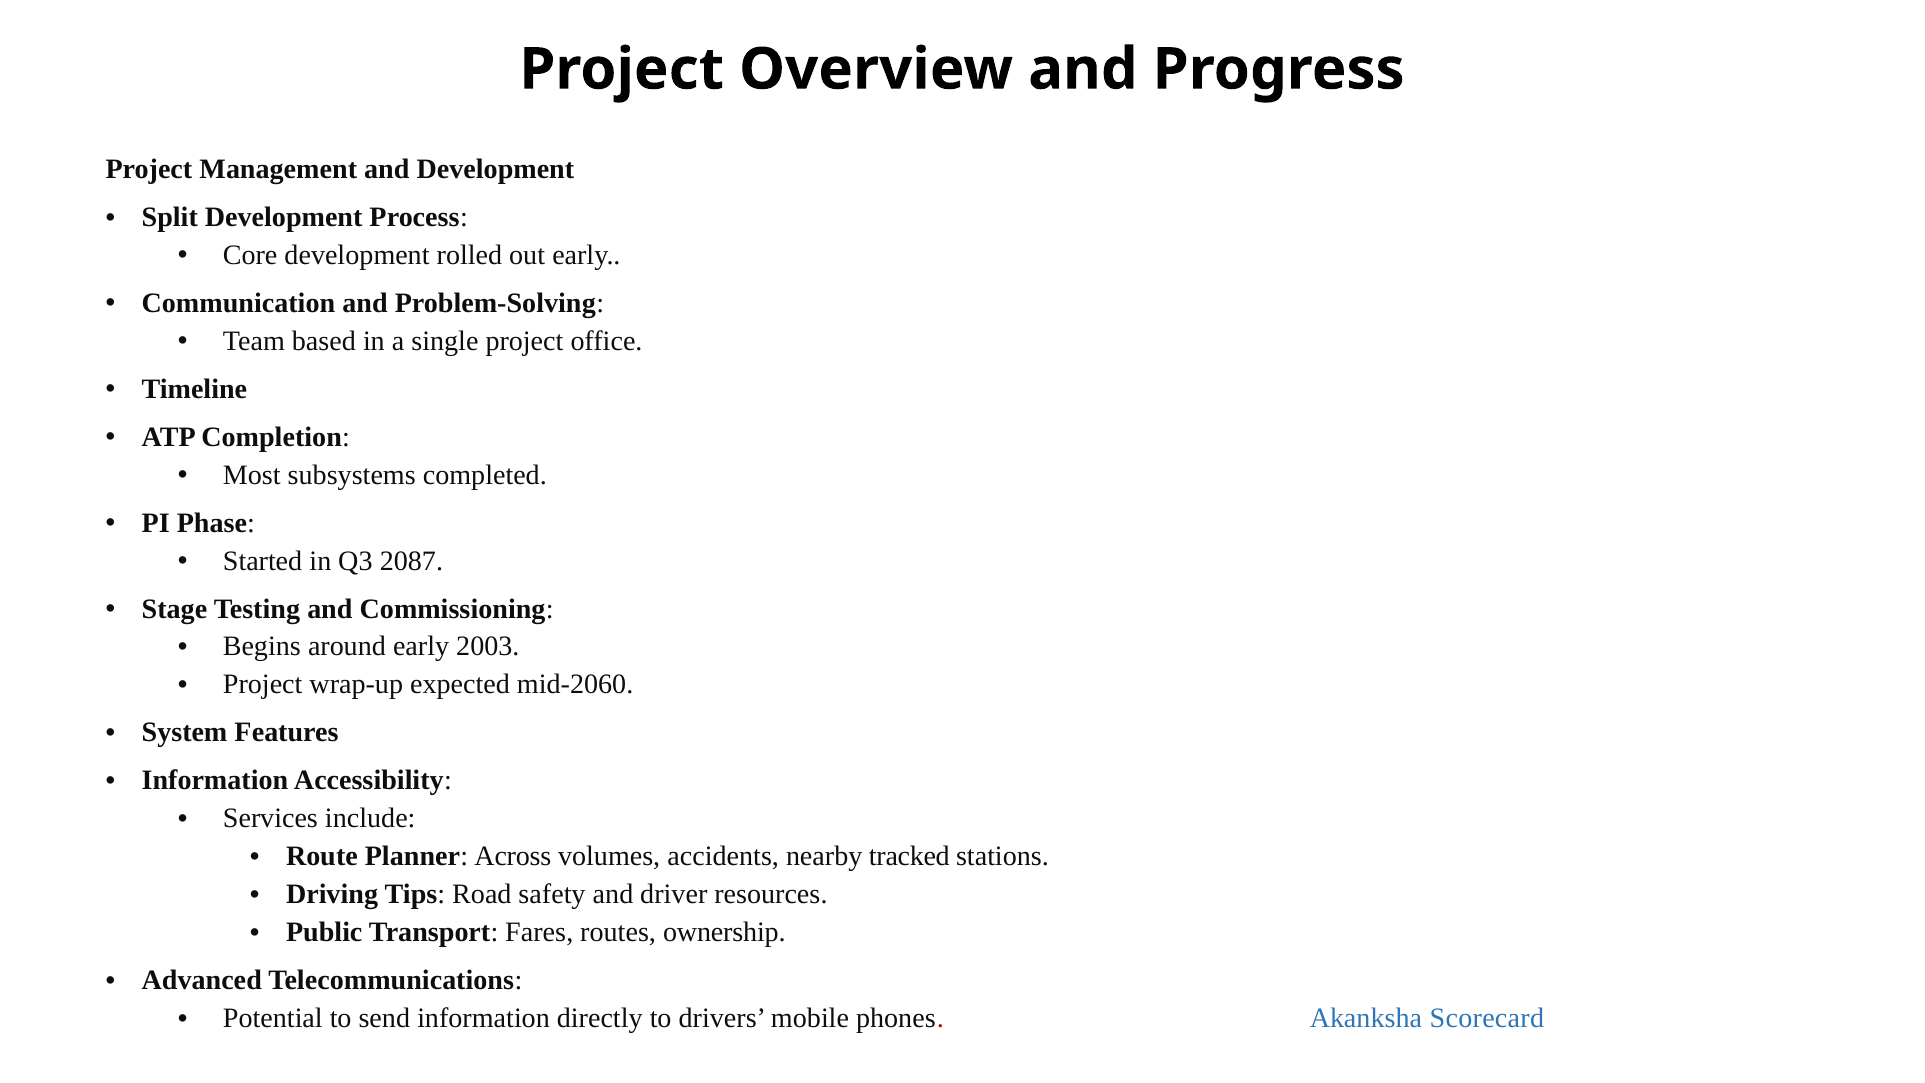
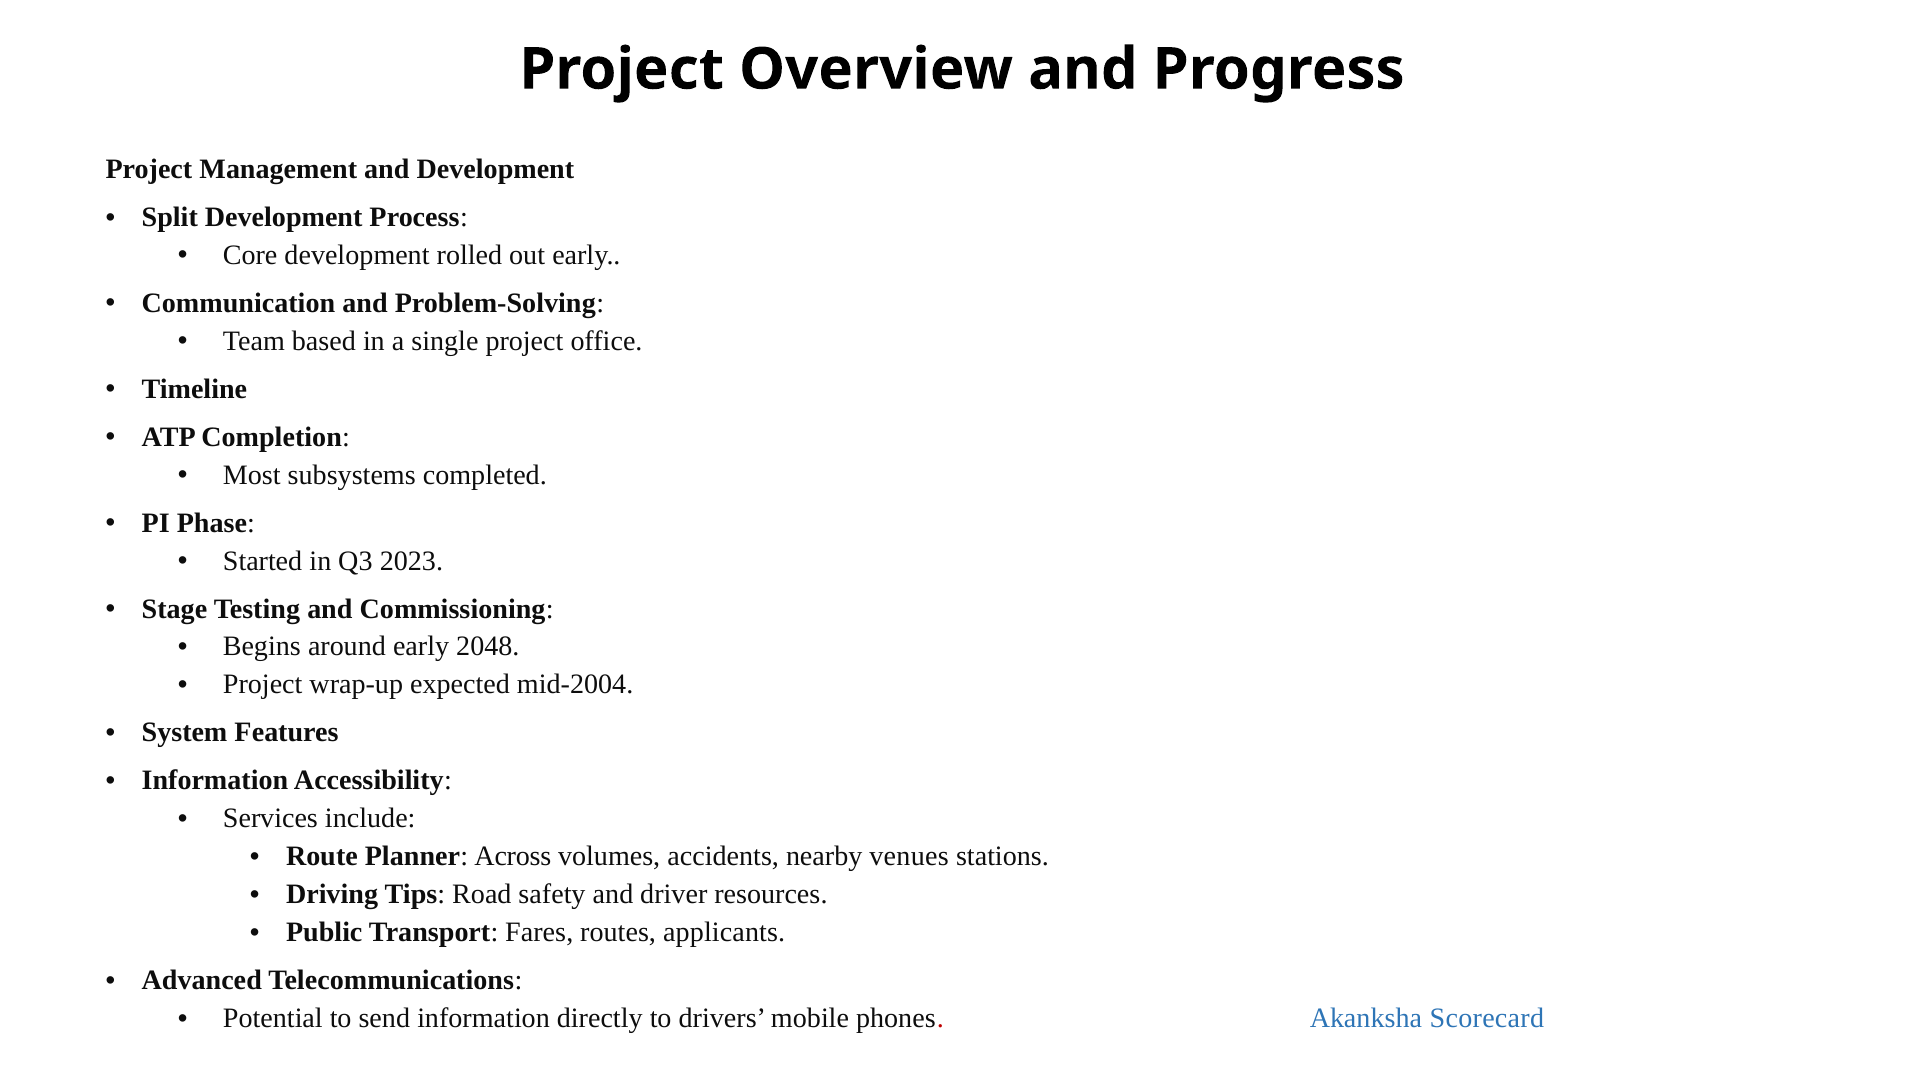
2087: 2087 -> 2023
2003: 2003 -> 2048
mid-2060: mid-2060 -> mid-2004
tracked: tracked -> venues
ownership: ownership -> applicants
